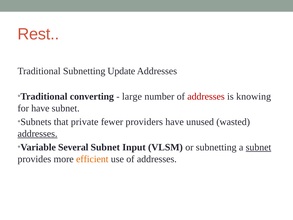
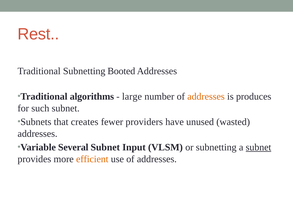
Update: Update -> Booted
converting: converting -> algorithms
addresses at (206, 96) colour: red -> orange
knowing: knowing -> produces
for have: have -> such
private: private -> creates
addresses at (37, 134) underline: present -> none
